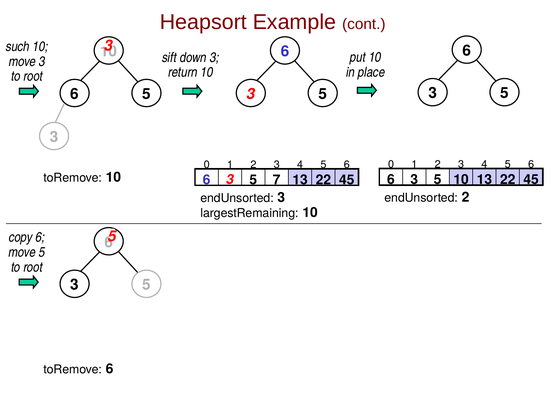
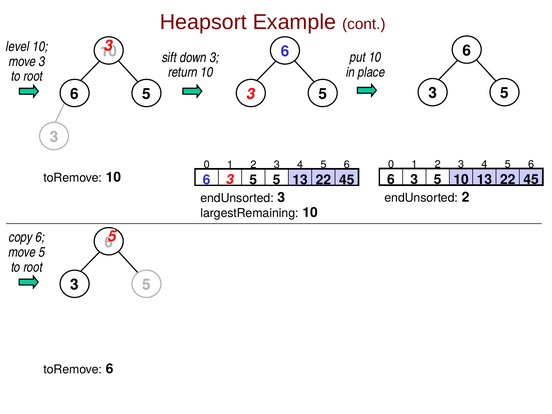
such: such -> level
5 7: 7 -> 5
